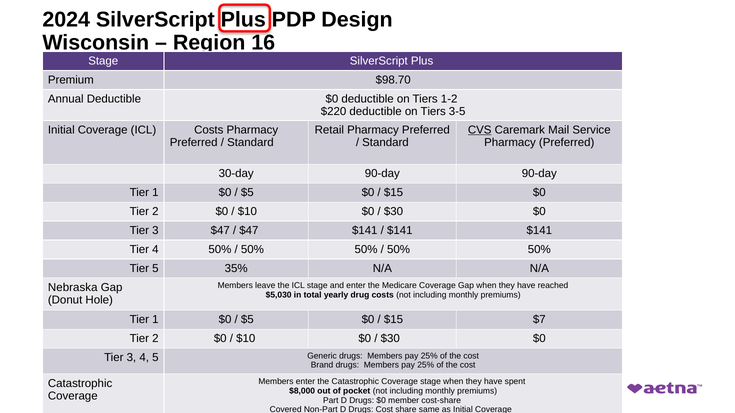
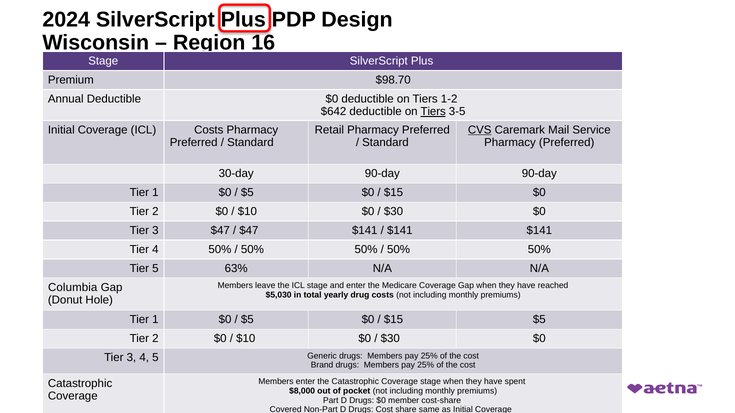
$220: $220 -> $642
Tiers at (433, 112) underline: none -> present
35%: 35% -> 63%
Nebraska: Nebraska -> Columbia
$15 $7: $7 -> $5
